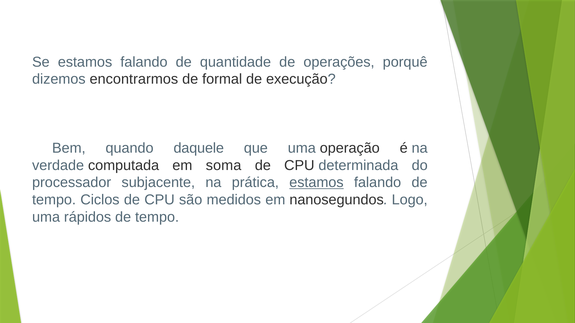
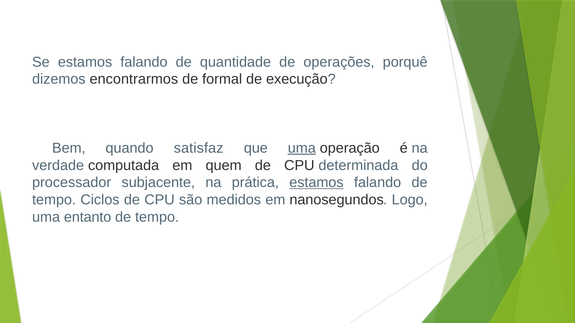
daquele: daquele -> satisfaz
uma at (302, 148) underline: none -> present
soma: soma -> quem
rápidos: rápidos -> entanto
